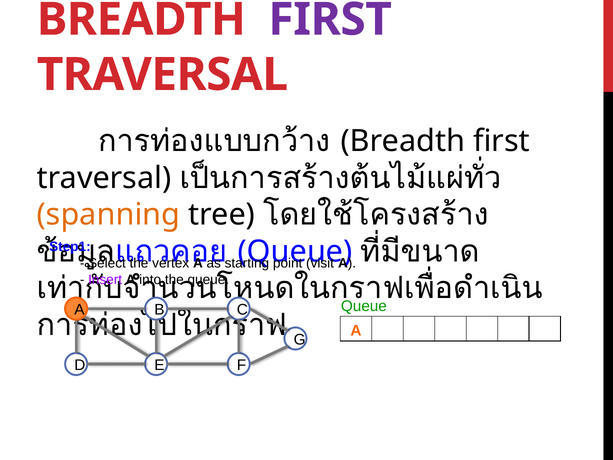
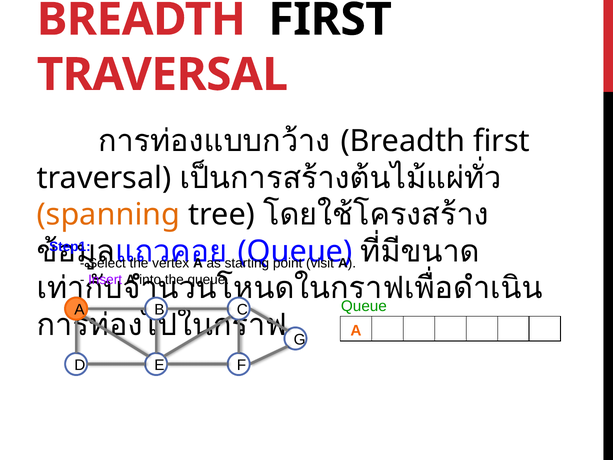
FIRST at (330, 20) colour: purple -> black
